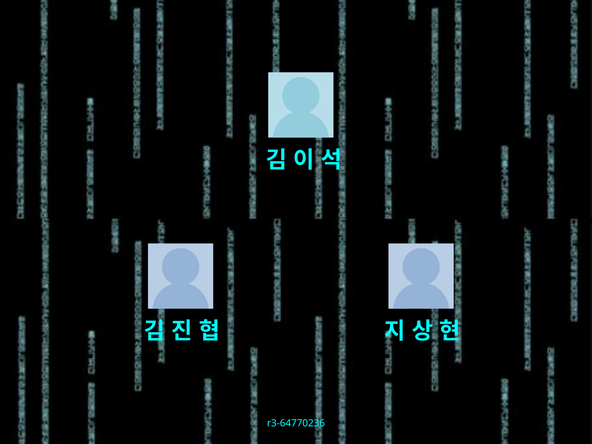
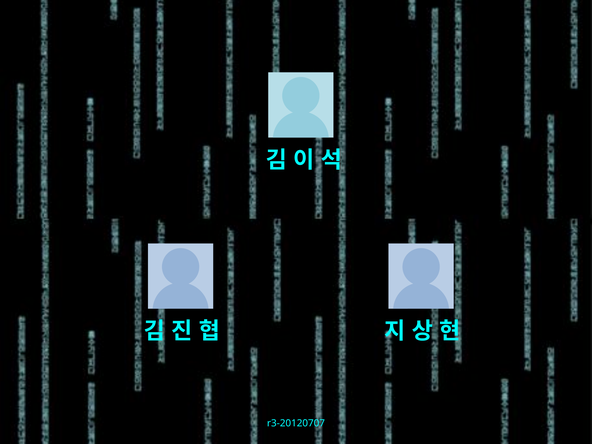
r3-64770236: r3-64770236 -> r3-20120707
